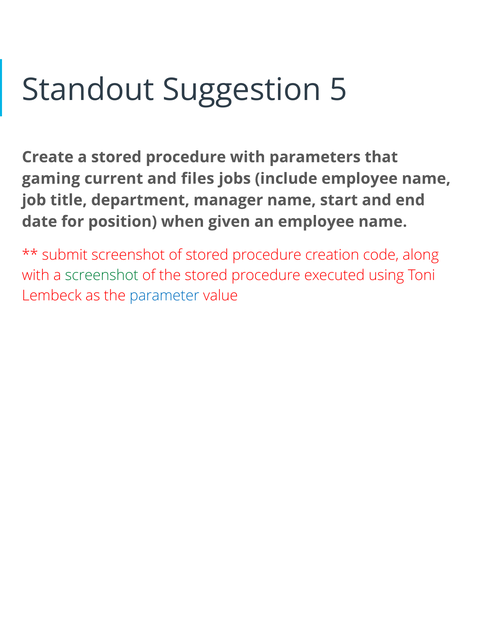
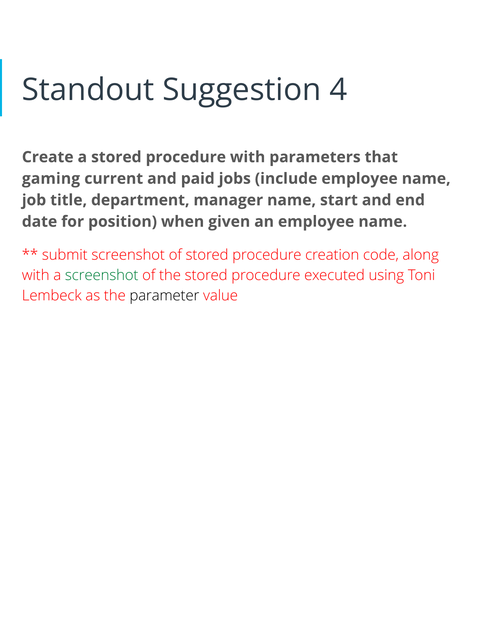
5: 5 -> 4
files: files -> paid
parameter colour: blue -> black
